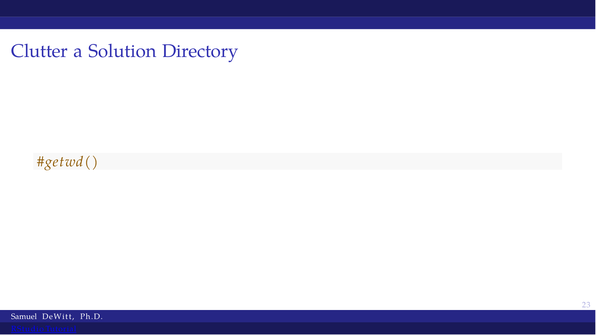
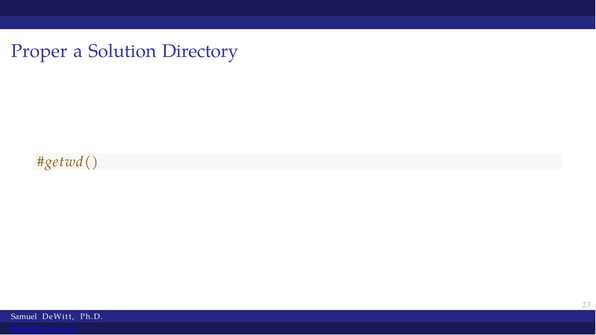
Clutter: Clutter -> Proper
